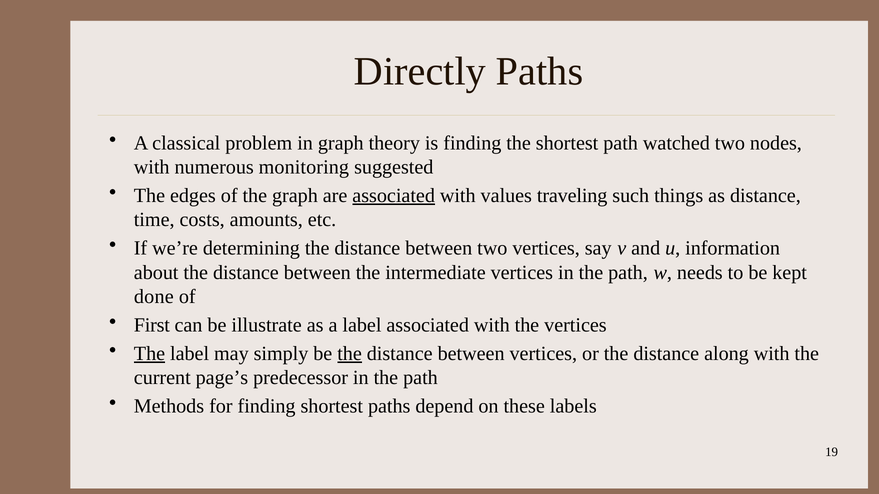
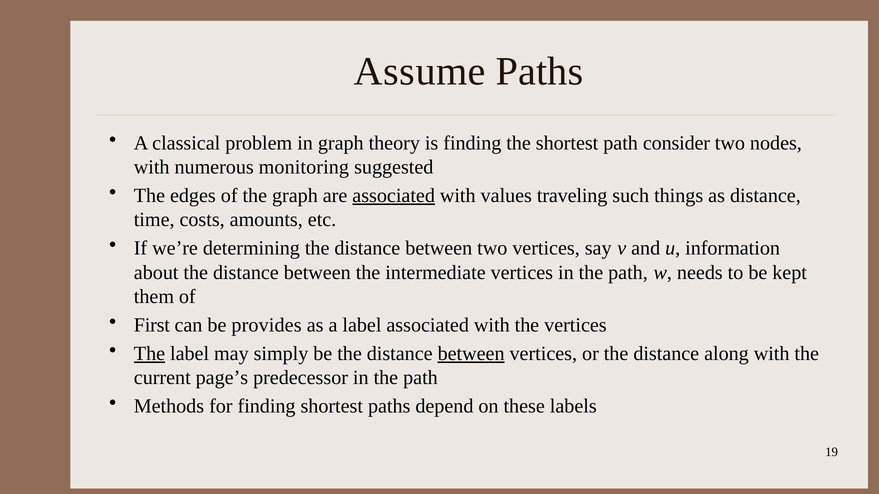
Directly: Directly -> Assume
watched: watched -> consider
done: done -> them
illustrate: illustrate -> provides
the at (350, 354) underline: present -> none
between at (471, 354) underline: none -> present
